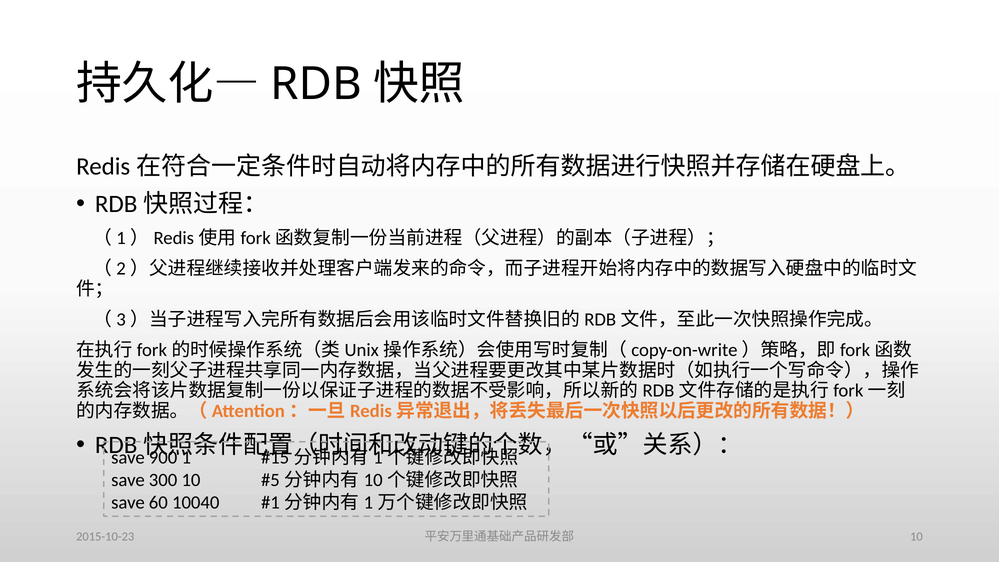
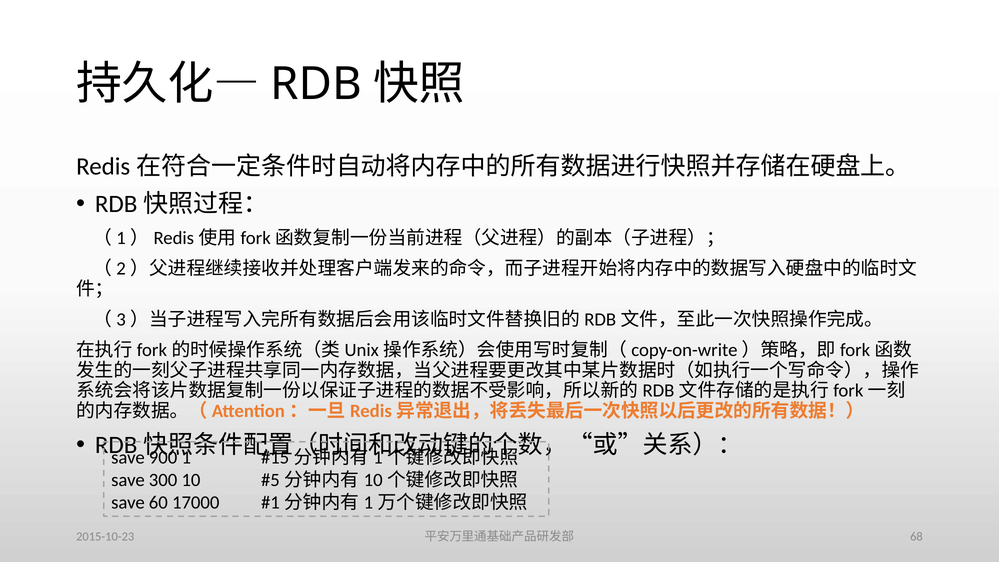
10040: 10040 -> 17000
10 at (916, 537): 10 -> 68
